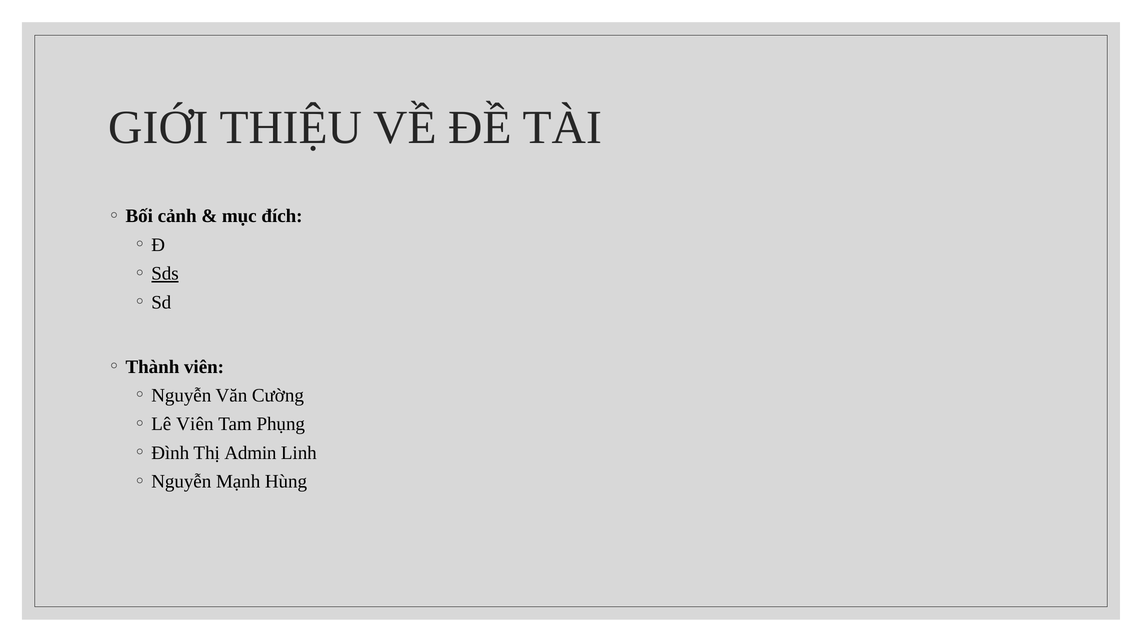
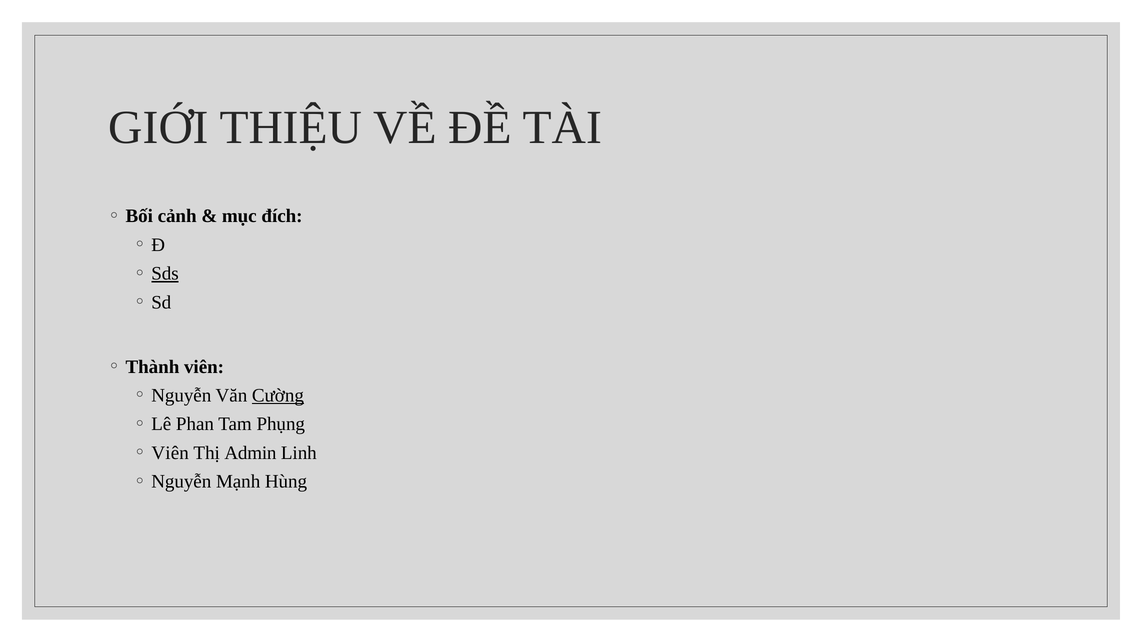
Cường underline: none -> present
Lê Viên: Viên -> Phan
Đình at (170, 453): Đình -> Viên
